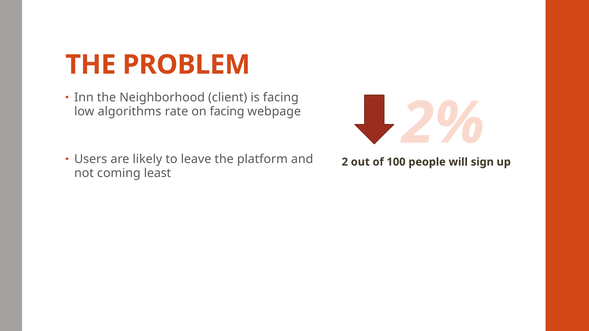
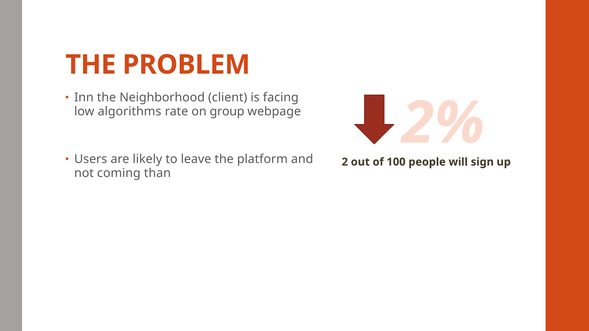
on facing: facing -> group
least: least -> than
